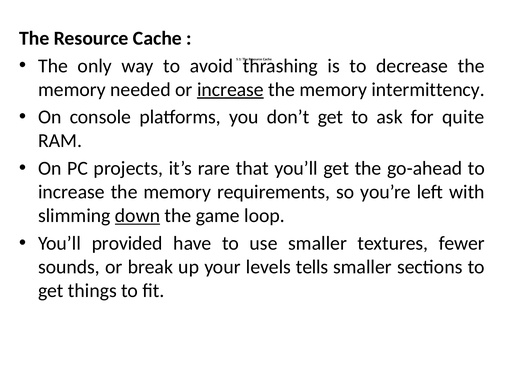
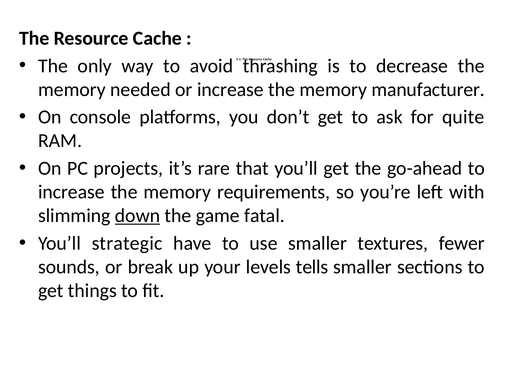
increase at (230, 89) underline: present -> none
intermittency: intermittency -> manufacturer
loop: loop -> fatal
provided: provided -> strategic
